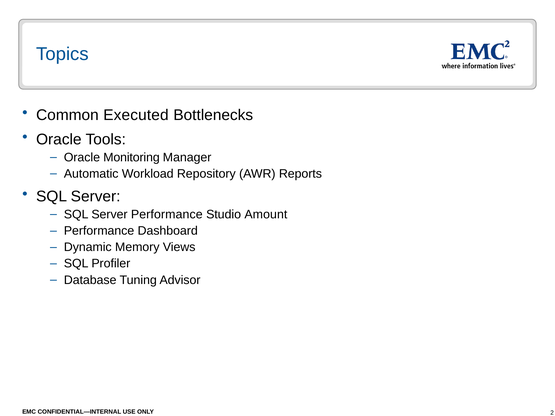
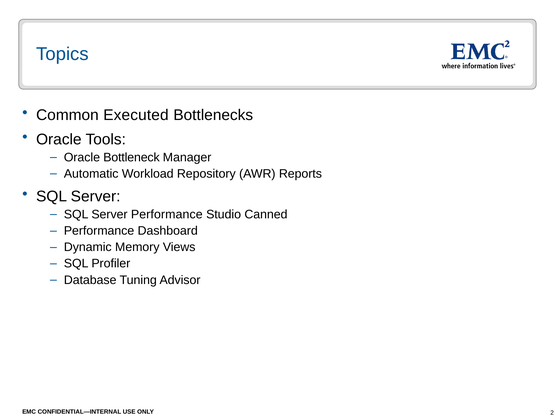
Monitoring: Monitoring -> Bottleneck
Amount: Amount -> Canned
